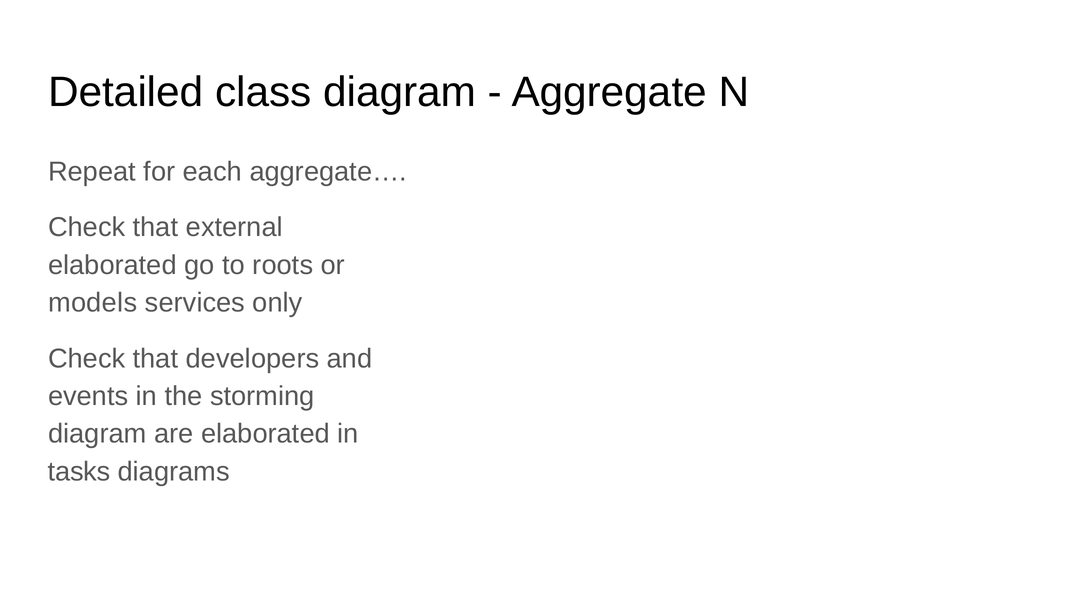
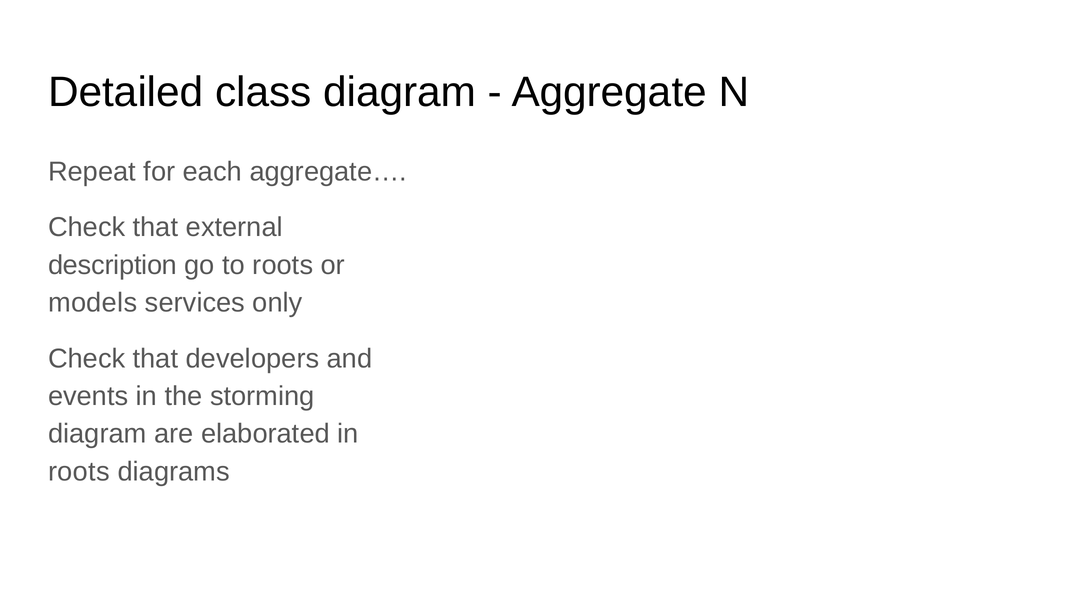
elaborated at (112, 265): elaborated -> description
tasks at (79, 471): tasks -> roots
